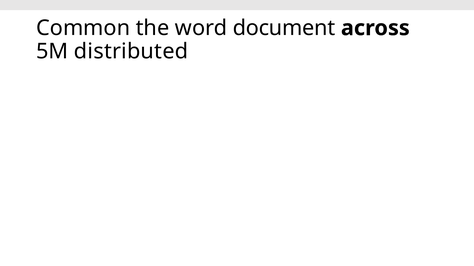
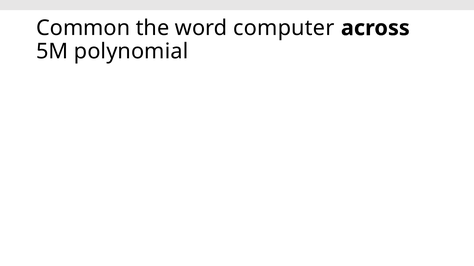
document: document -> computer
distributed: distributed -> polynomial
